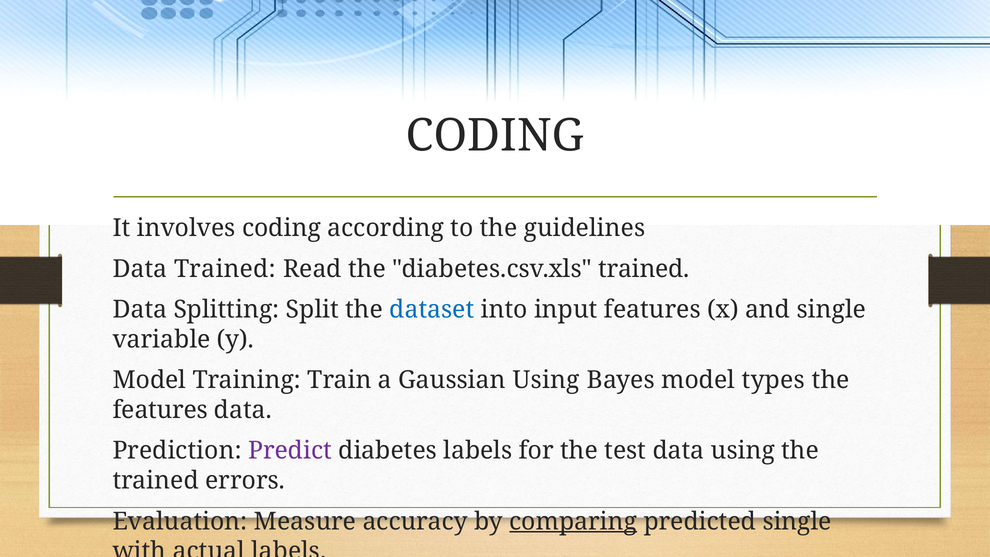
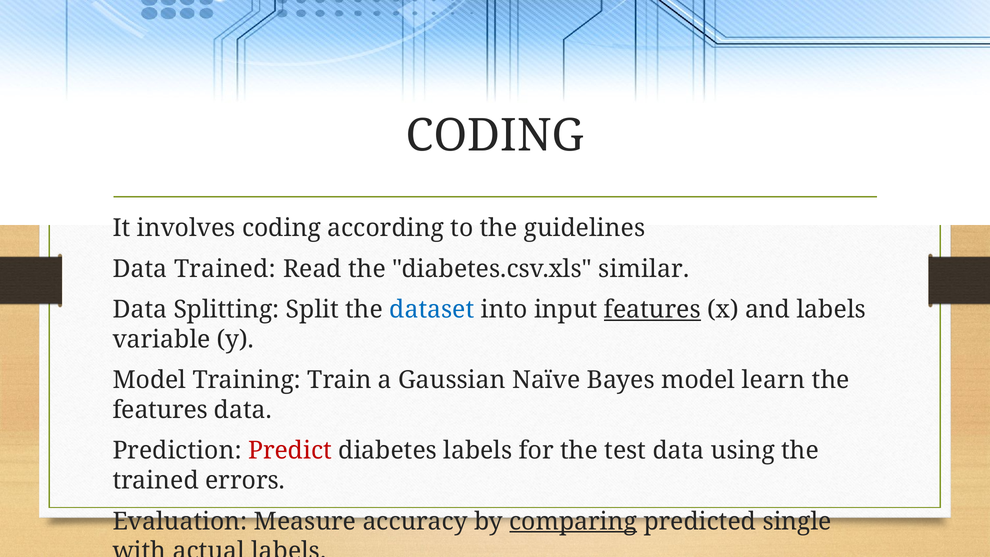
diabetes.csv.xls trained: trained -> similar
features at (652, 310) underline: none -> present
and single: single -> labels
Gaussian Using: Using -> Naïve
types: types -> learn
Predict colour: purple -> red
